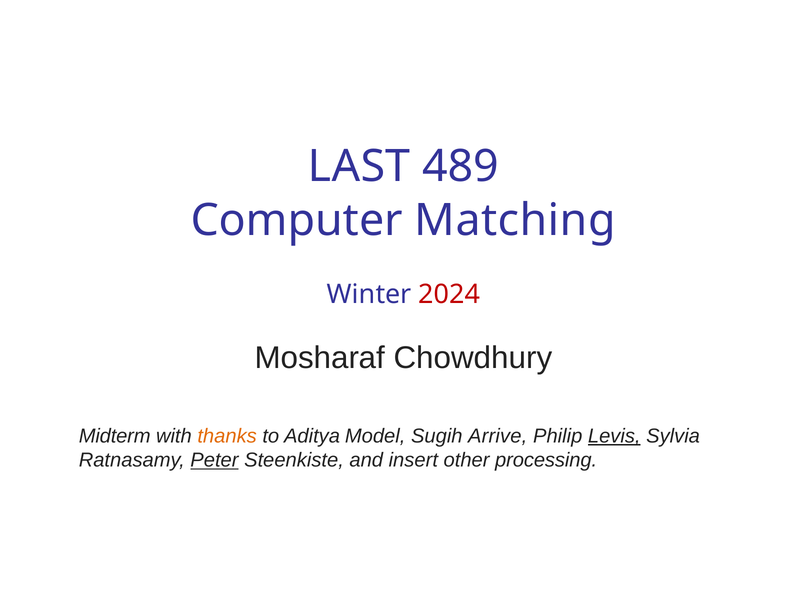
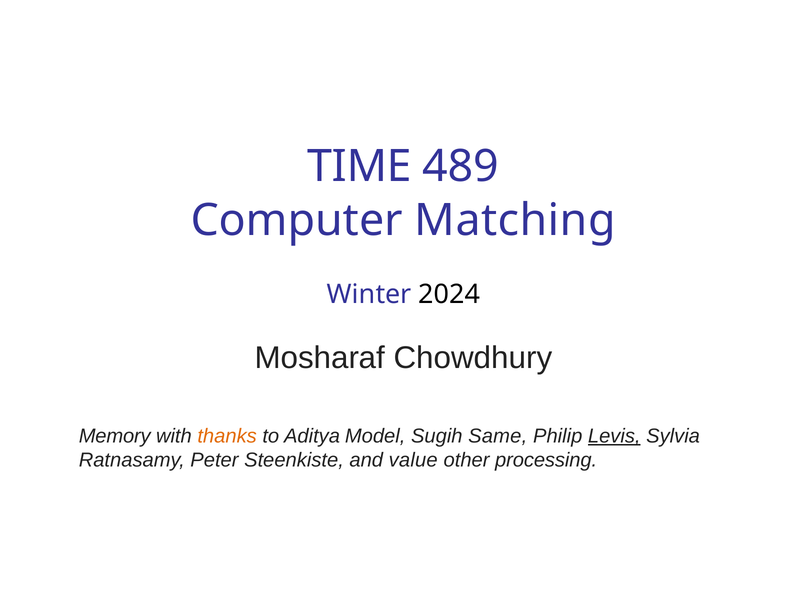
LAST: LAST -> TIME
2024 colour: red -> black
Midterm: Midterm -> Memory
Arrive: Arrive -> Same
Peter underline: present -> none
insert: insert -> value
